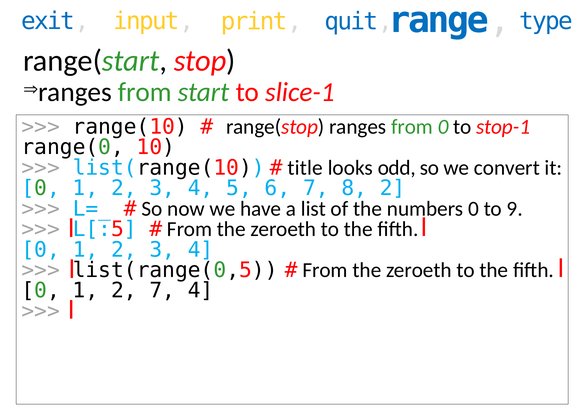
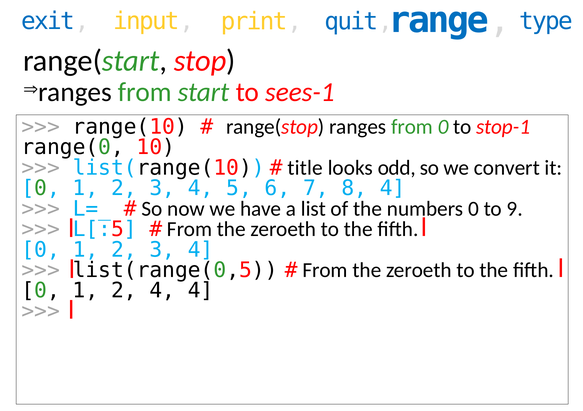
slice-1: slice-1 -> sees-1
8 2: 2 -> 4
2 7: 7 -> 4
